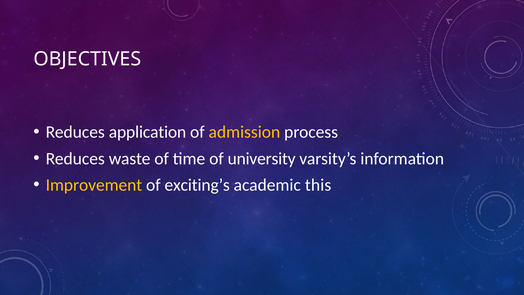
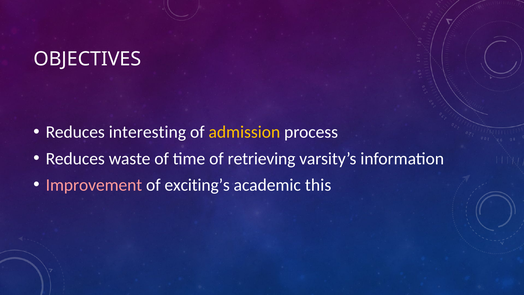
application: application -> interesting
university: university -> retrieving
Improvement colour: yellow -> pink
